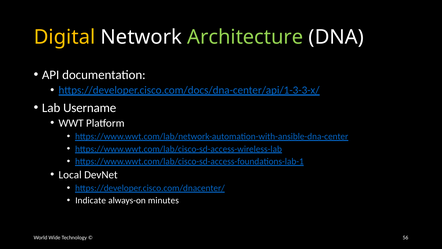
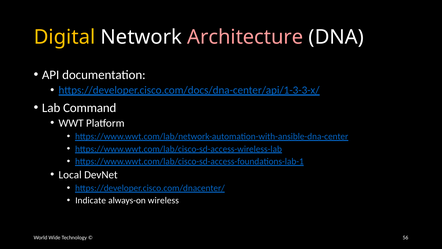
Architecture colour: light green -> pink
Username: Username -> Command
minutes: minutes -> wireless
